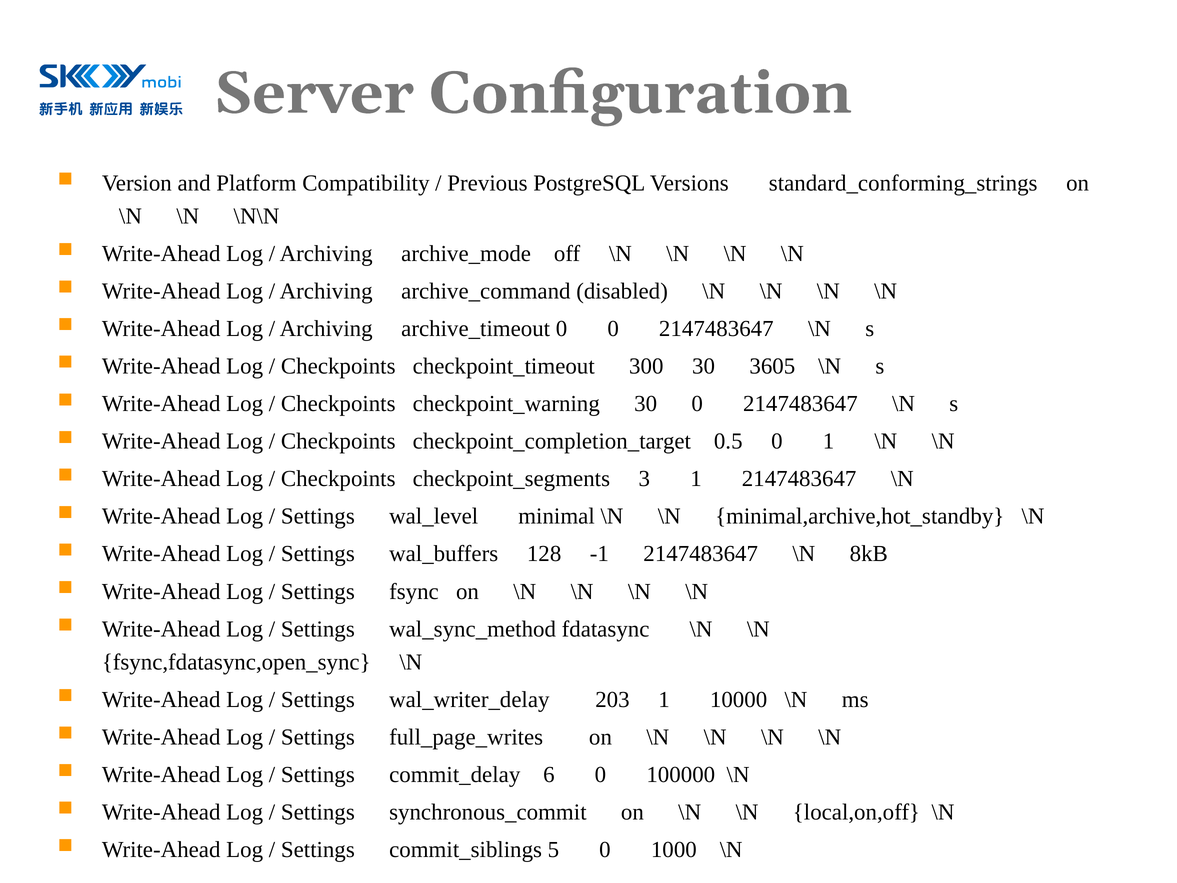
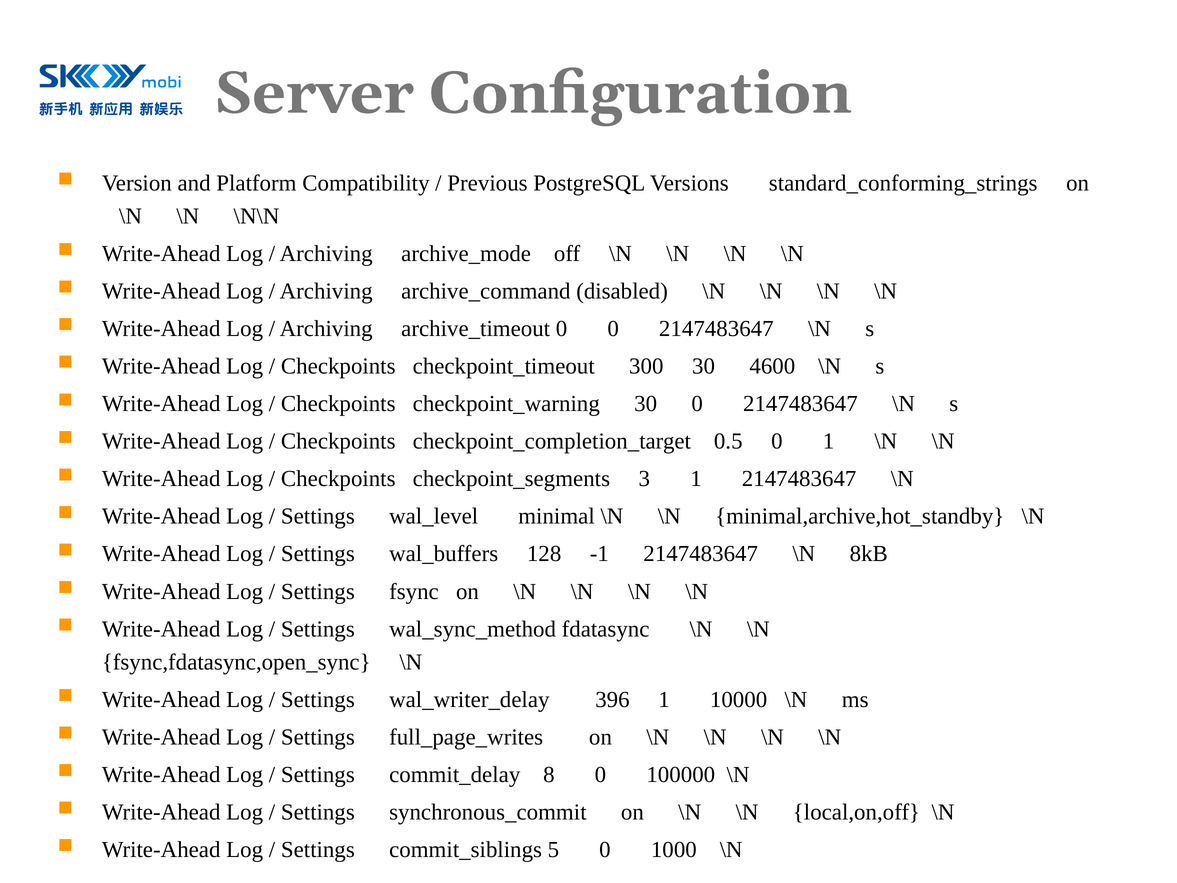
3605: 3605 -> 4600
203: 203 -> 396
6: 6 -> 8
